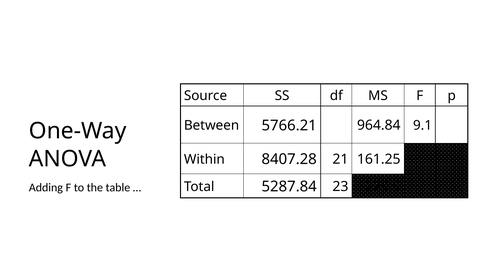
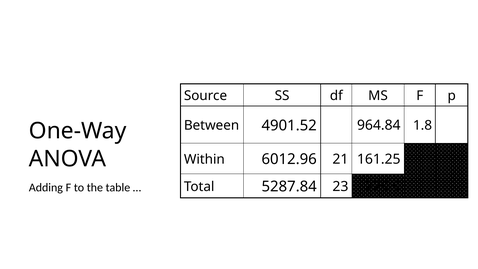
5766.21: 5766.21 -> 4901.52
9.1: 9.1 -> 1.8
8407.28: 8407.28 -> 6012.96
